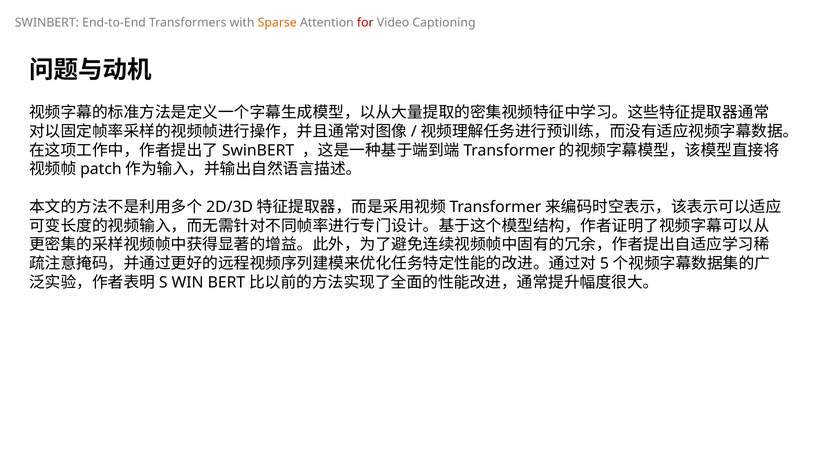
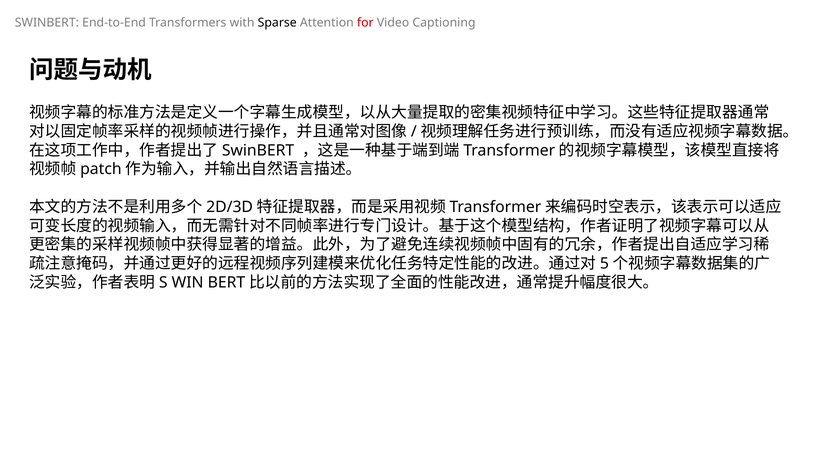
Sparse colour: orange -> black
